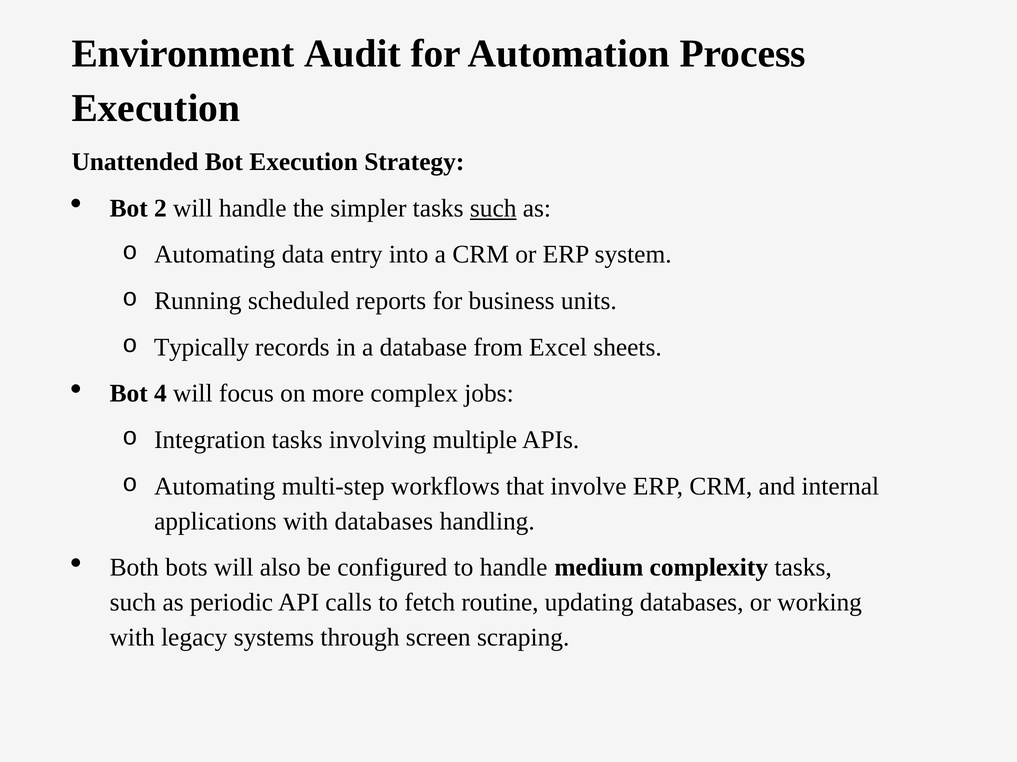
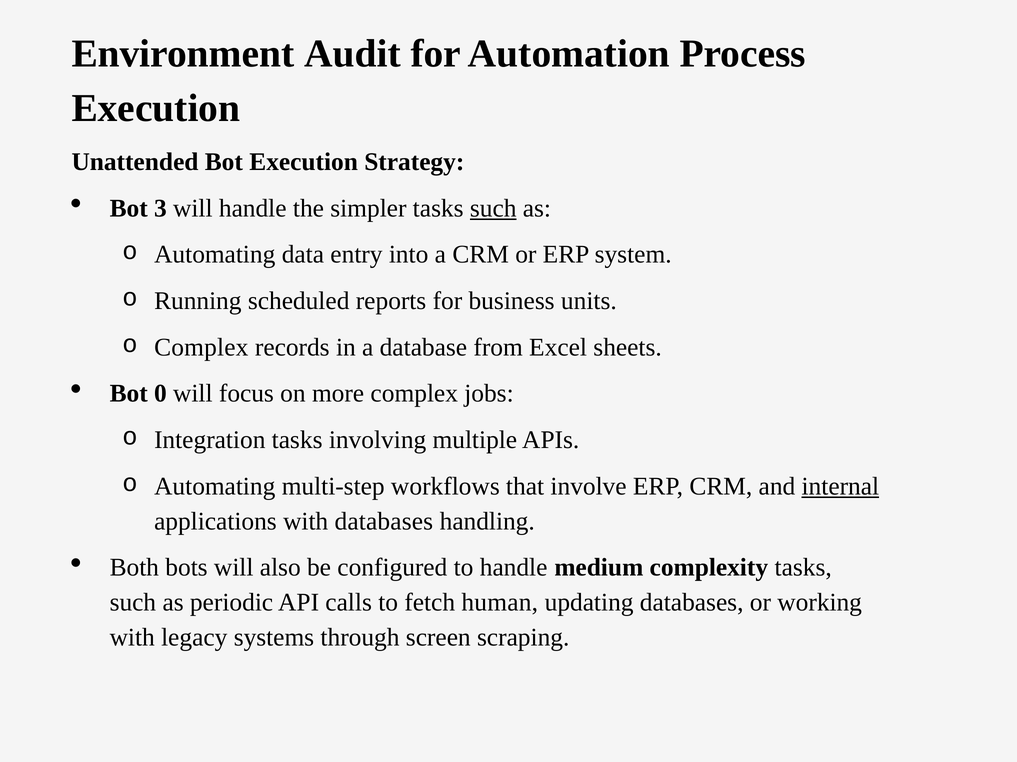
2: 2 -> 3
Typically at (202, 348): Typically -> Complex
4: 4 -> 0
internal underline: none -> present
routine: routine -> human
